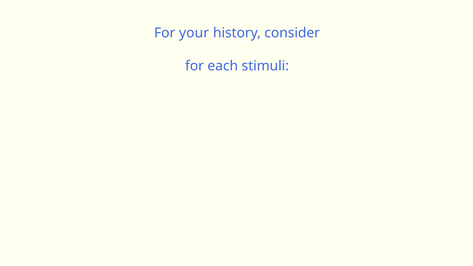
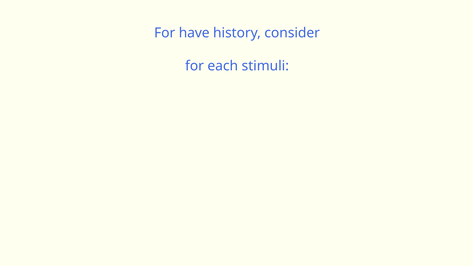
your: your -> have
